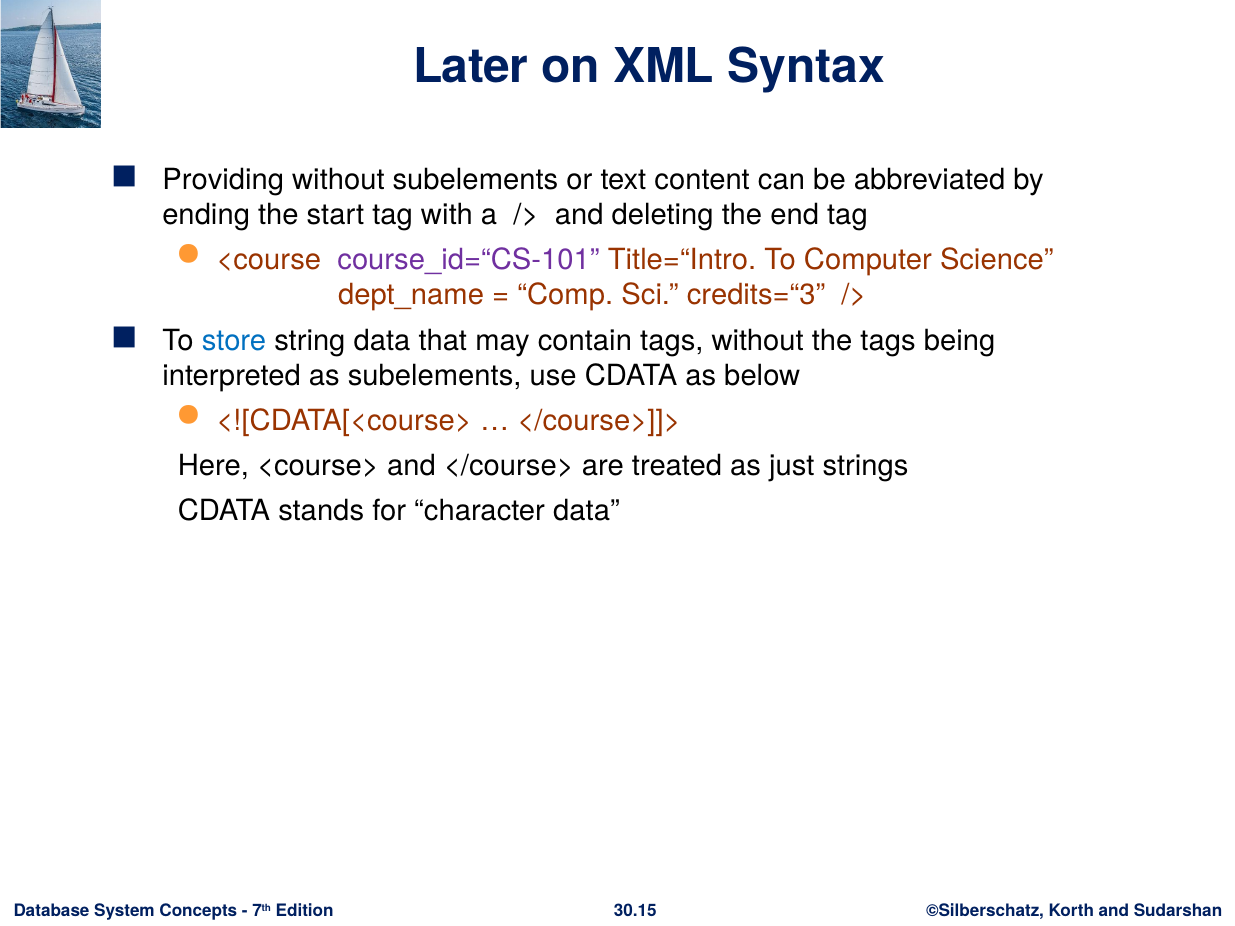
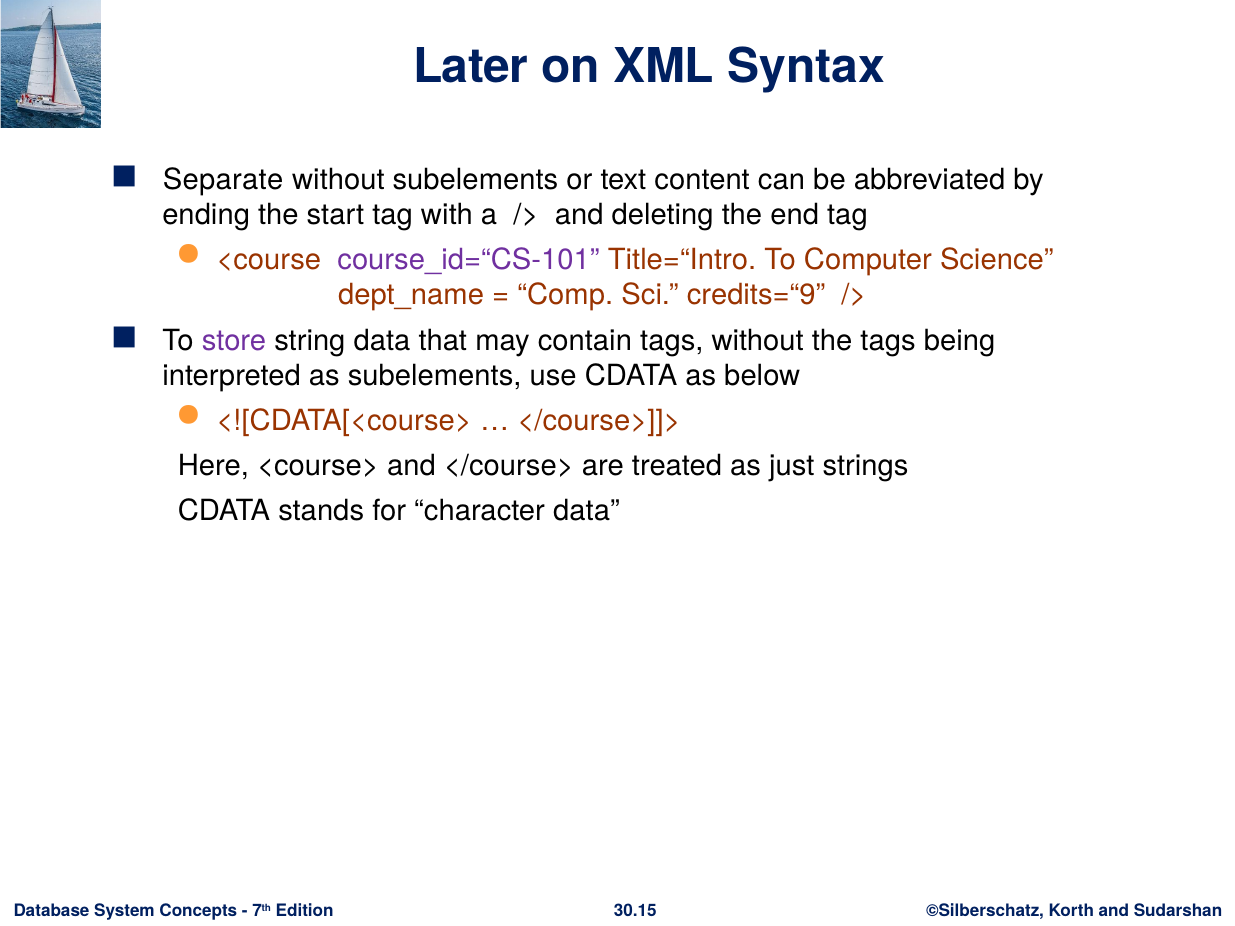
Providing: Providing -> Separate
credits=“3: credits=“3 -> credits=“9
store colour: blue -> purple
